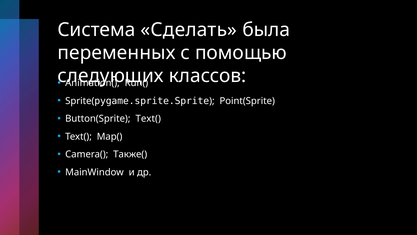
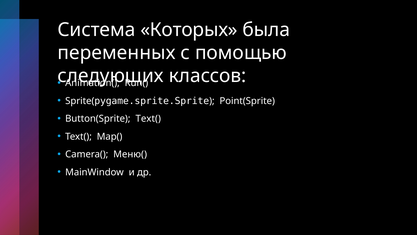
Сделать: Сделать -> Которых
Также(: Также( -> Меню(
